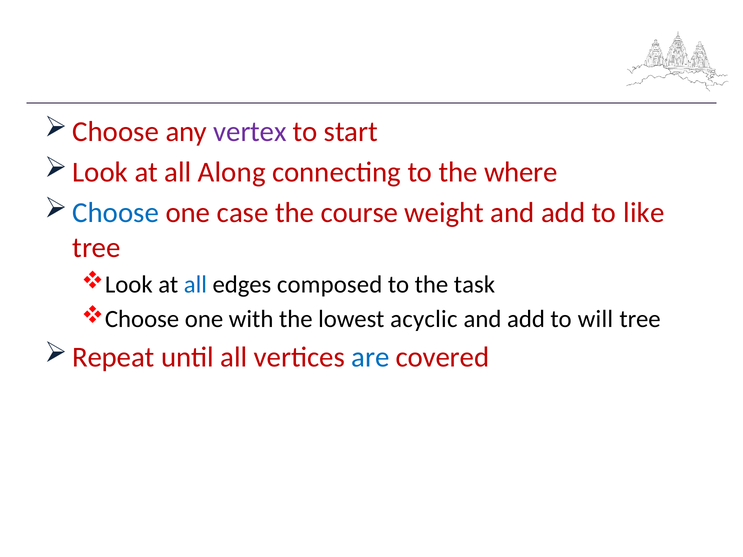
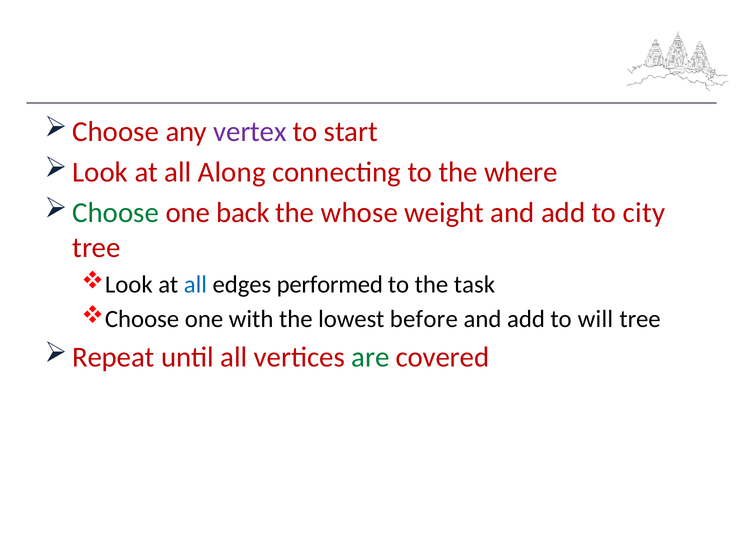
Choose at (116, 213) colour: blue -> green
case: case -> back
course: course -> whose
like: like -> city
composed: composed -> performed
acyclic: acyclic -> before
are colour: blue -> green
